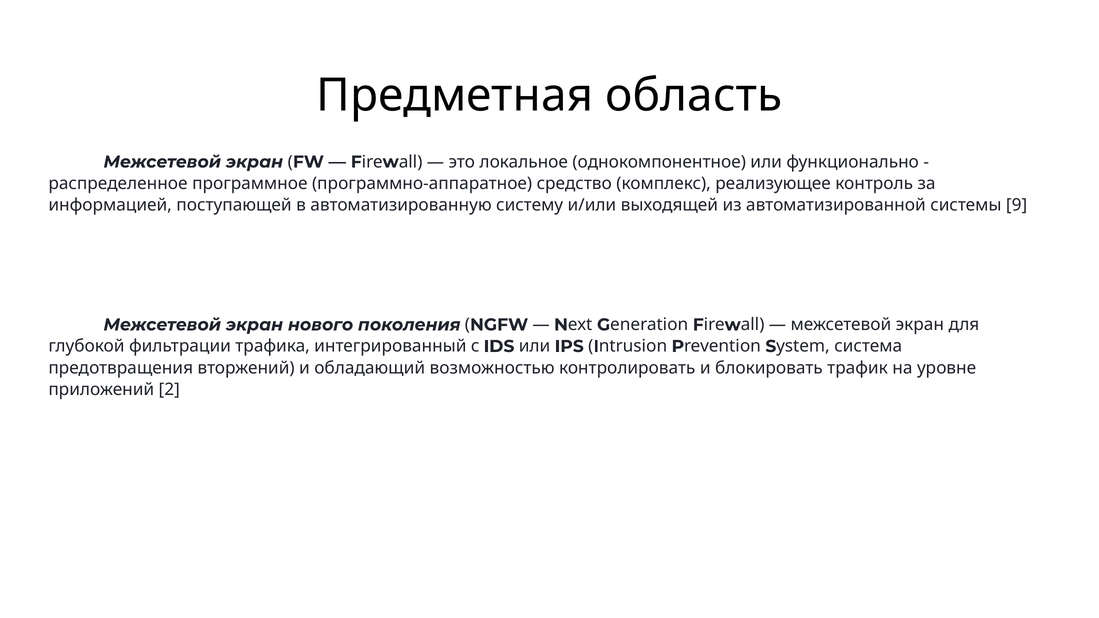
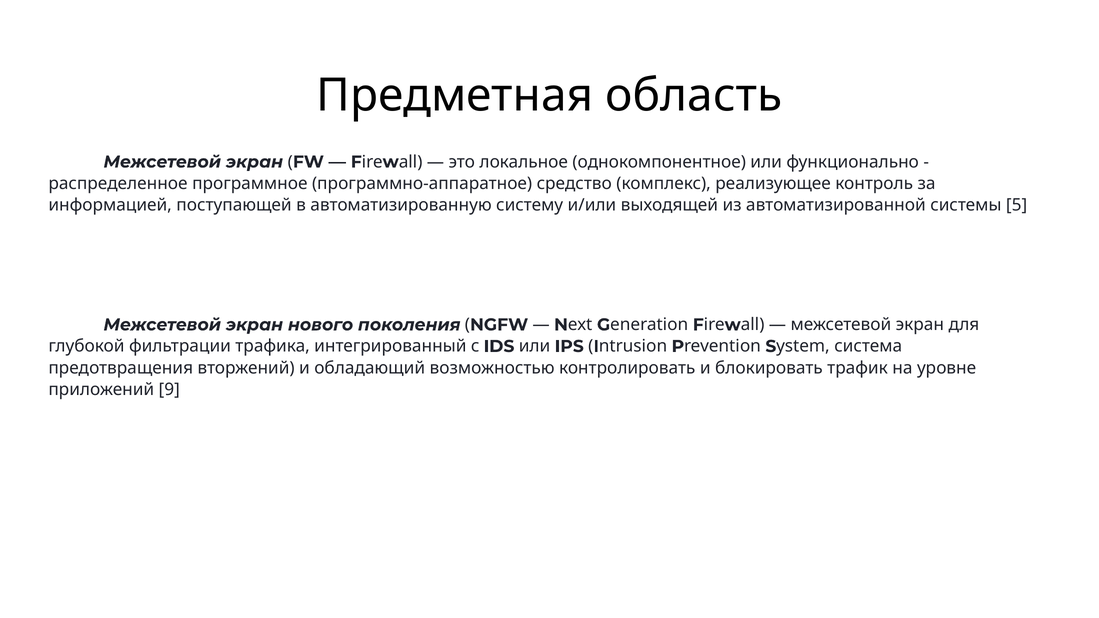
9: 9 -> 5
2: 2 -> 9
